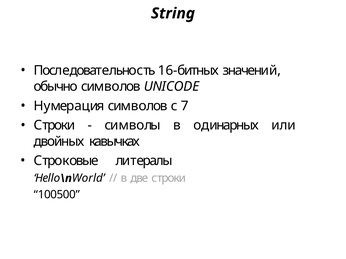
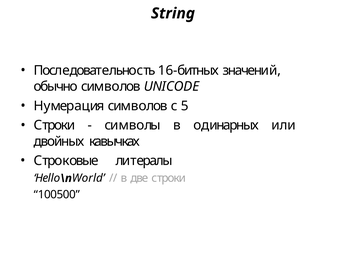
7: 7 -> 5
